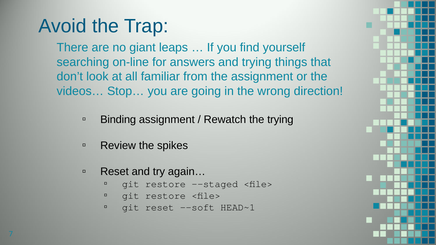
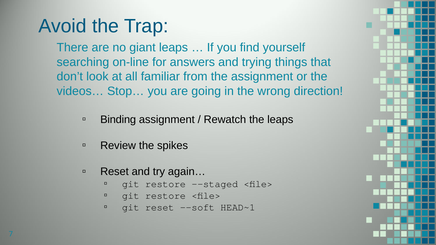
the trying: trying -> leaps
